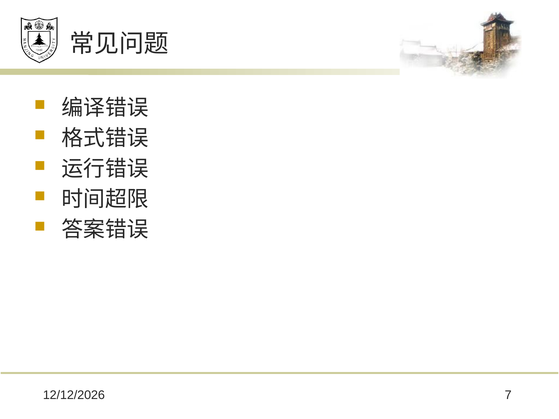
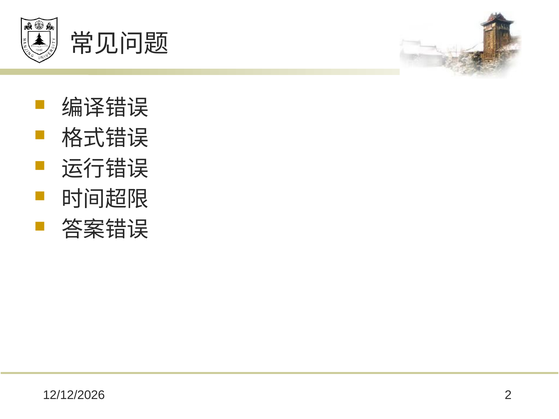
7: 7 -> 2
